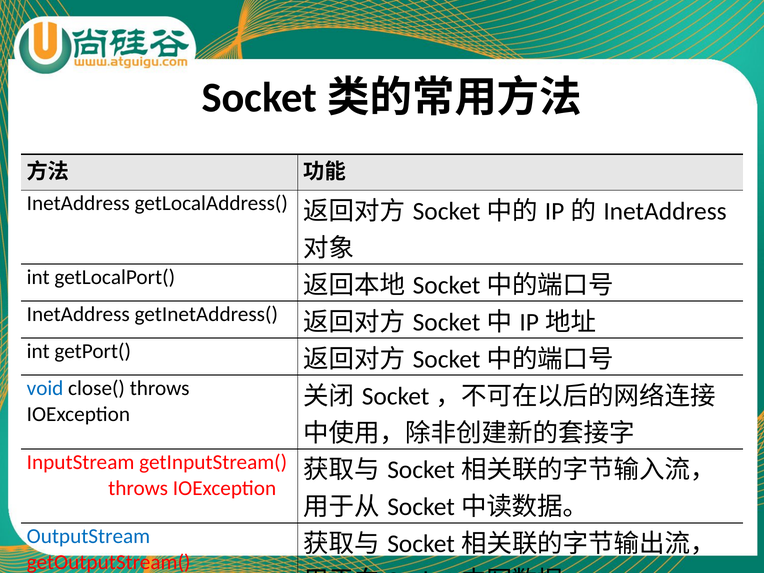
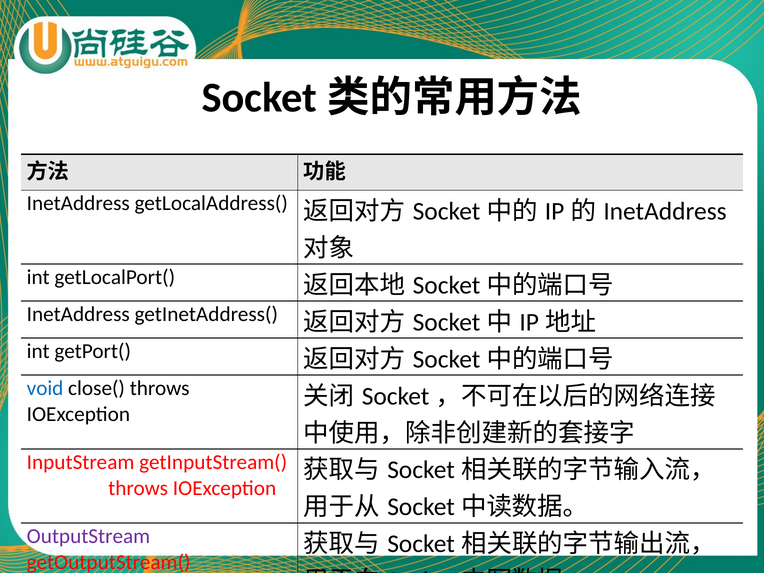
OutputStream colour: blue -> purple
